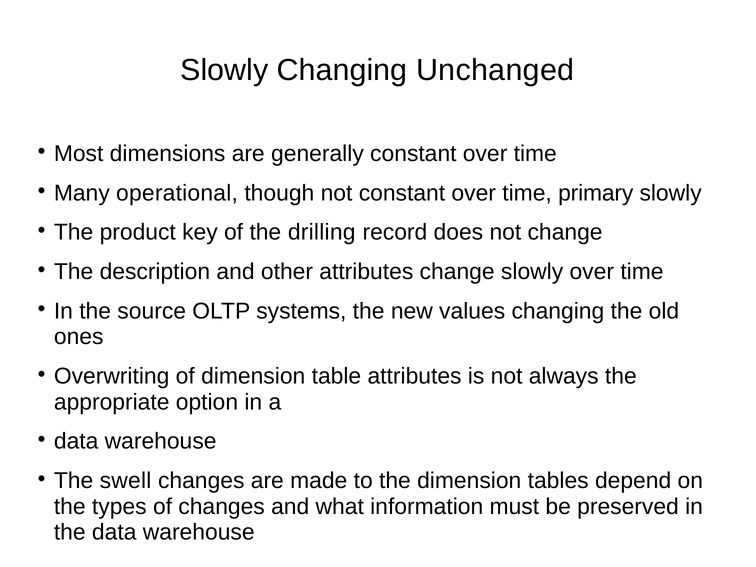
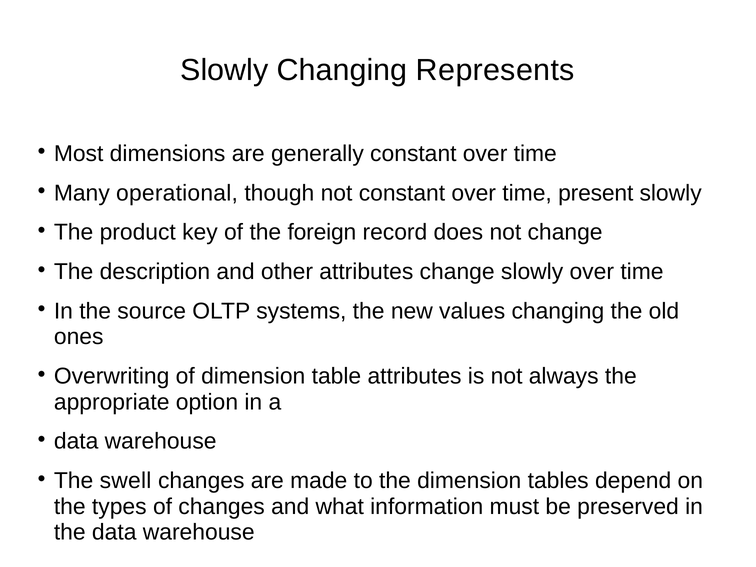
Unchanged: Unchanged -> Represents
primary: primary -> present
drilling: drilling -> foreign
